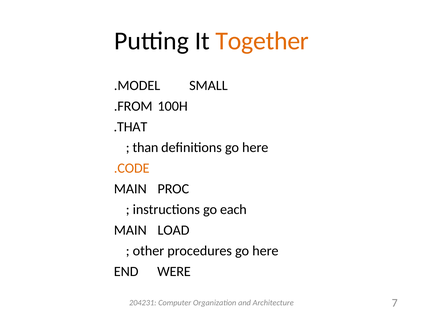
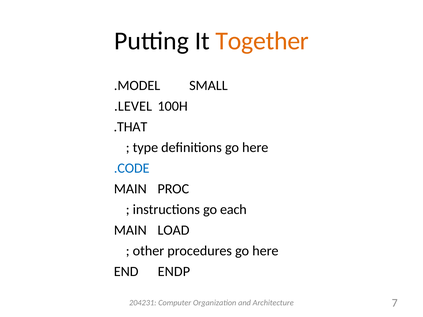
.FROM: .FROM -> .LEVEL
than: than -> type
.CODE colour: orange -> blue
WERE: WERE -> ENDP
